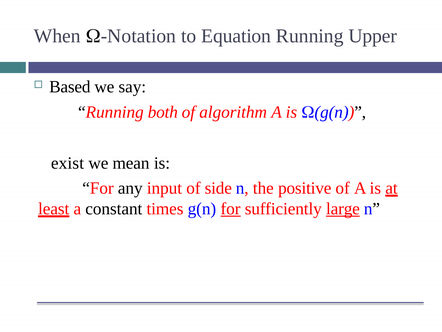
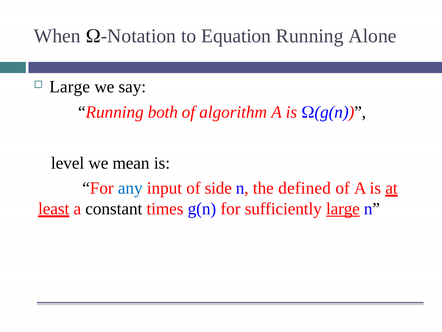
Upper: Upper -> Alone
Based at (70, 87): Based -> Large
exist: exist -> level
any colour: black -> blue
positive: positive -> defined
for at (231, 208) underline: present -> none
